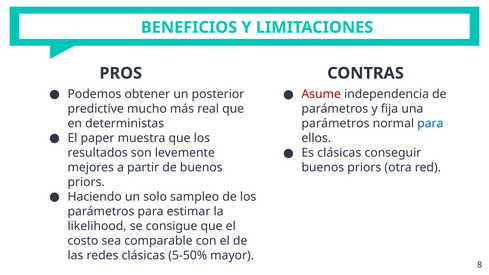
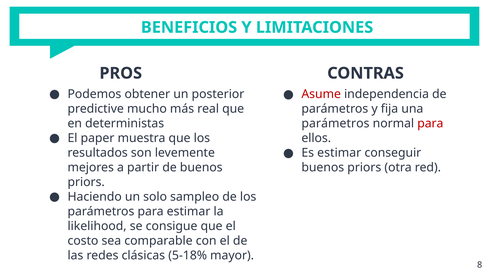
para at (430, 124) colour: blue -> red
Es clásicas: clásicas -> estimar
5-50%: 5-50% -> 5-18%
